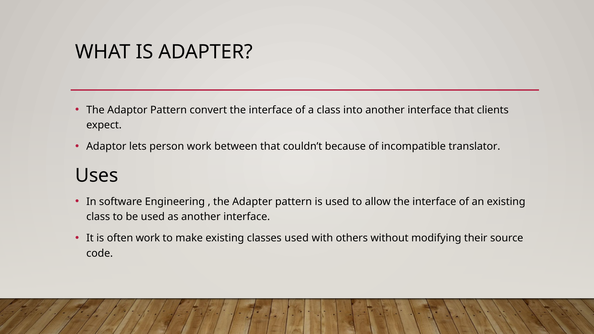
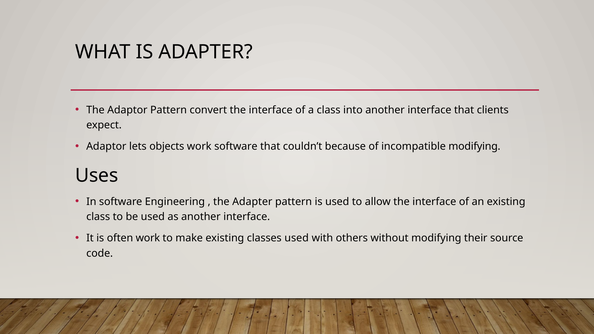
person: person -> objects
work between: between -> software
incompatible translator: translator -> modifying
